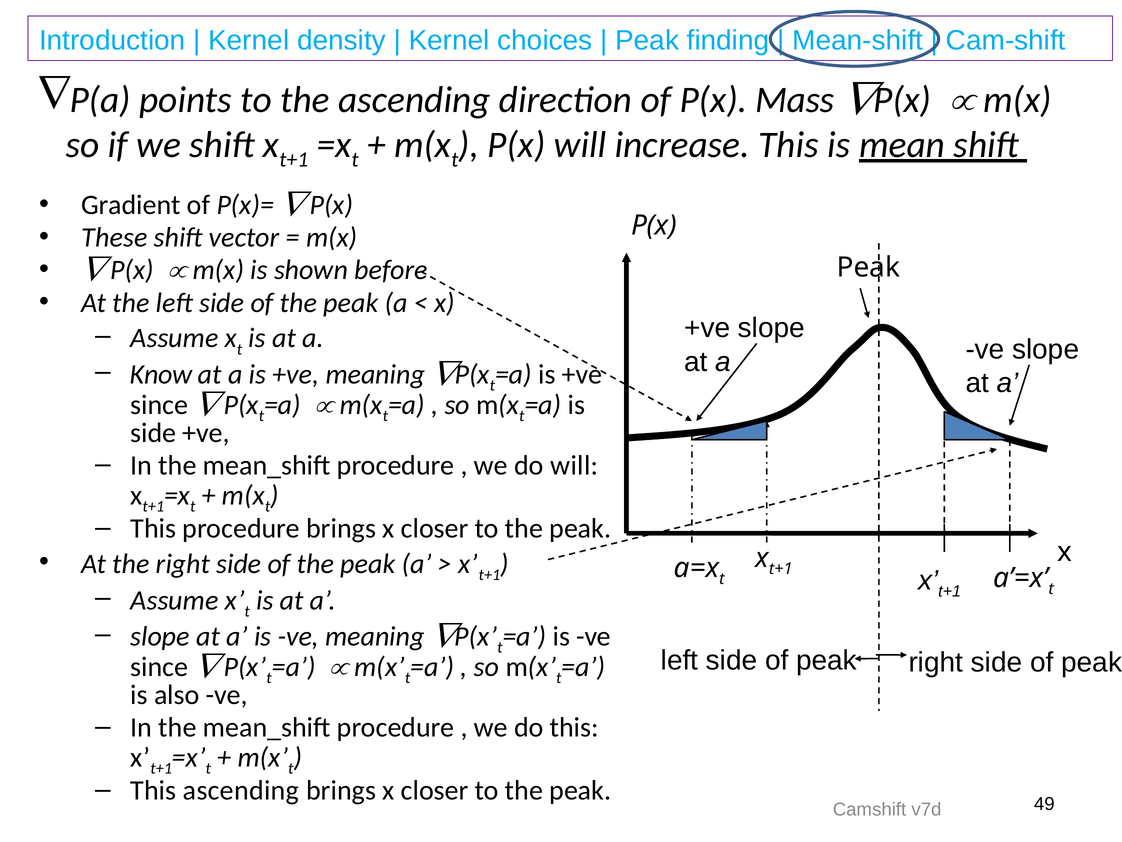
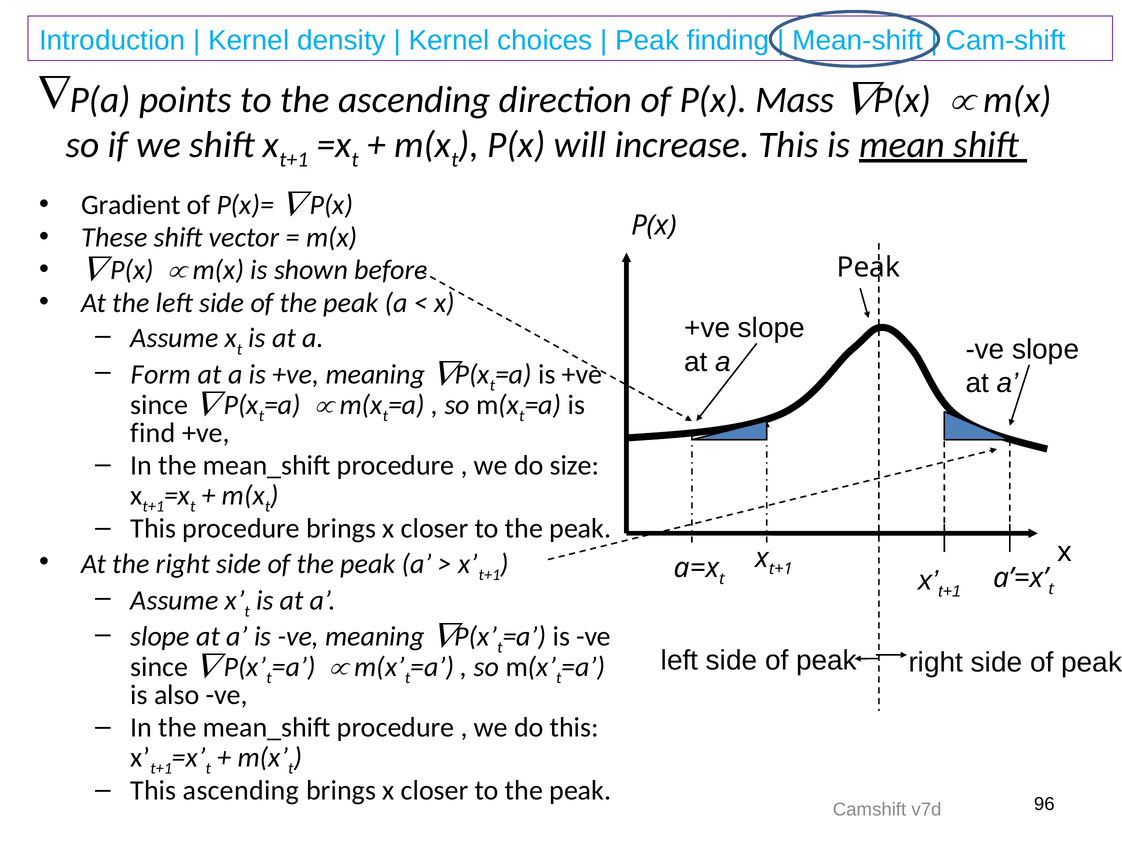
Know: Know -> Form
side at (153, 433): side -> find
do will: will -> size
49: 49 -> 96
